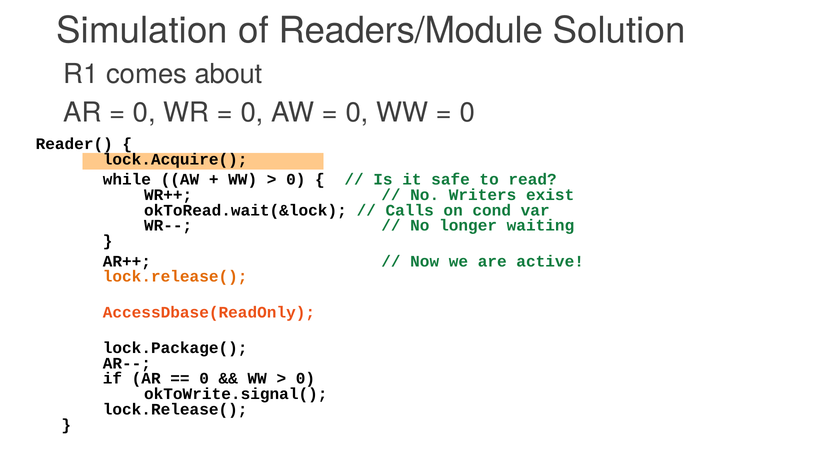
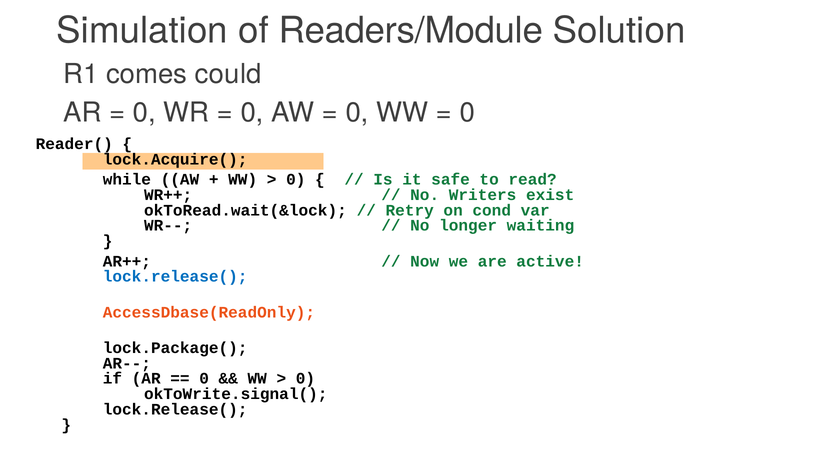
about: about -> could
Calls: Calls -> Retry
lock.release( at (175, 277) colour: orange -> blue
